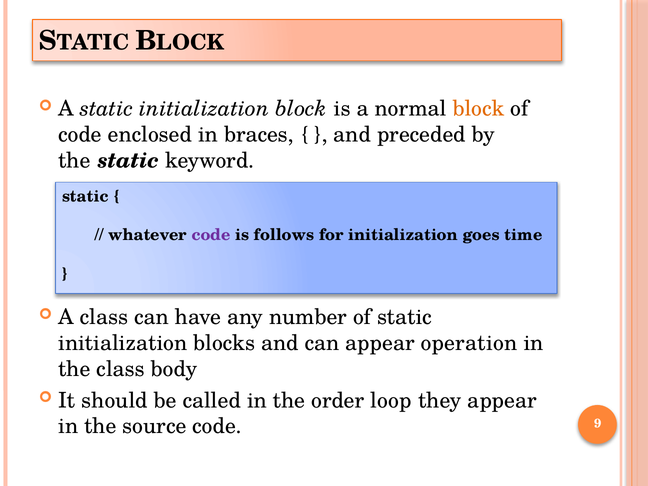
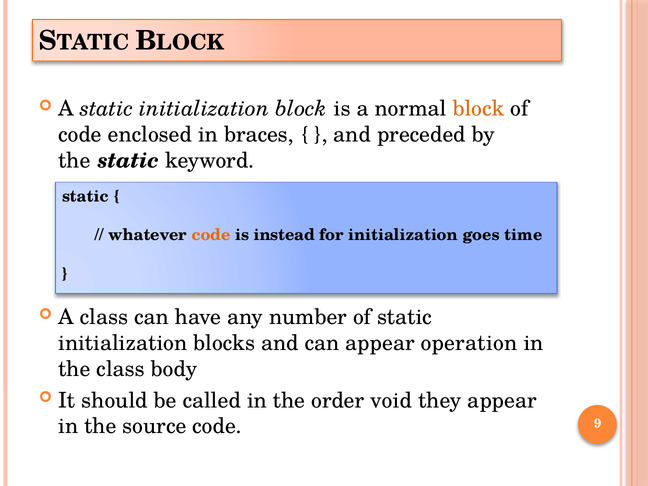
code at (211, 235) colour: purple -> orange
follows: follows -> instead
loop: loop -> void
